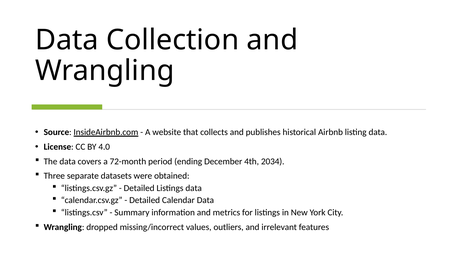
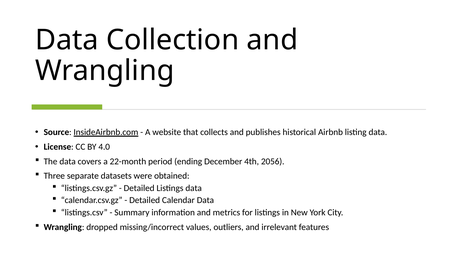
72-month: 72-month -> 22-month
2034: 2034 -> 2056
